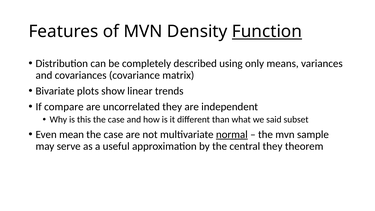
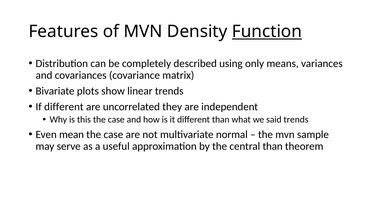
If compare: compare -> different
said subset: subset -> trends
normal underline: present -> none
central they: they -> than
